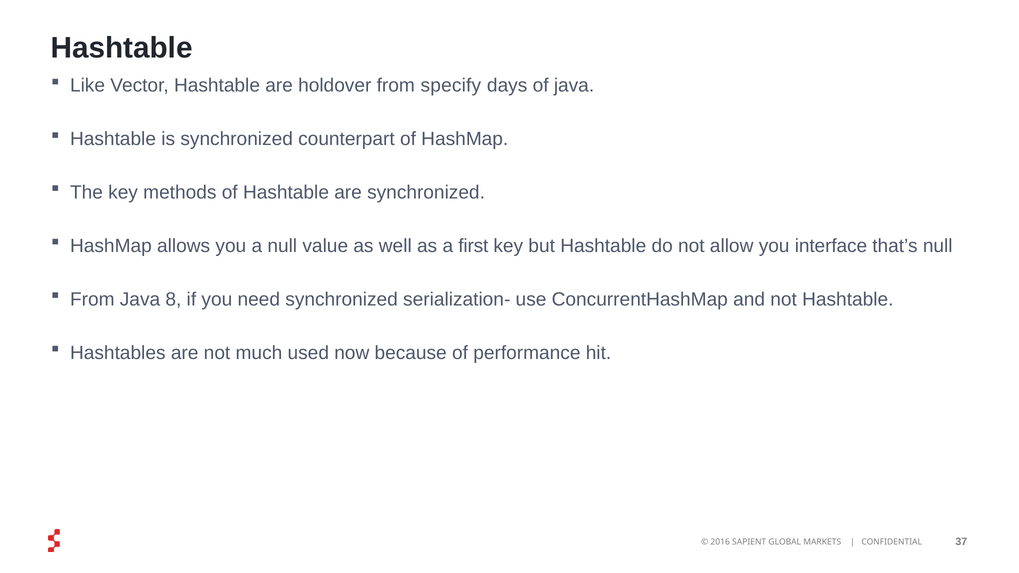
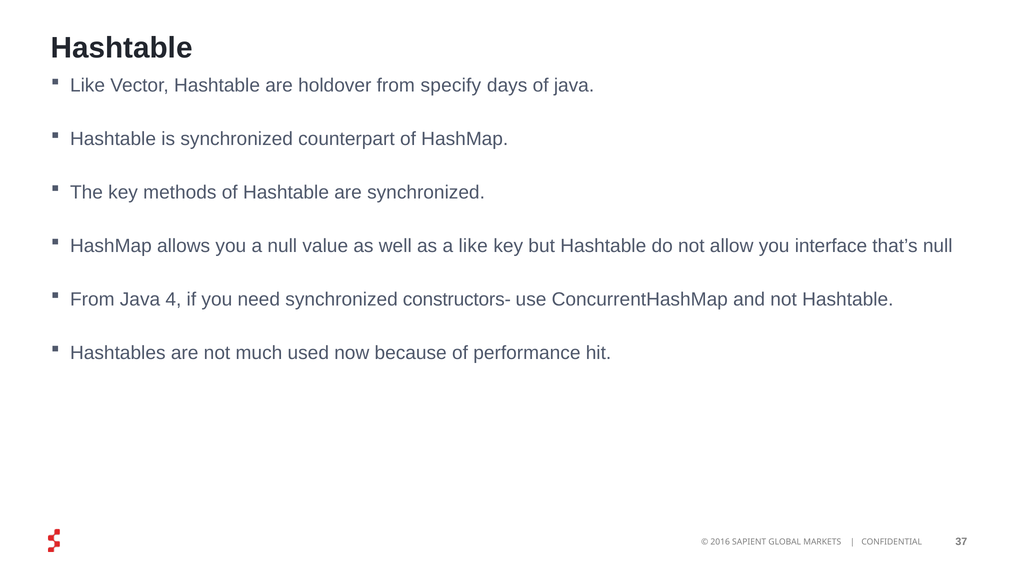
a first: first -> like
8: 8 -> 4
serialization-: serialization- -> constructors-
